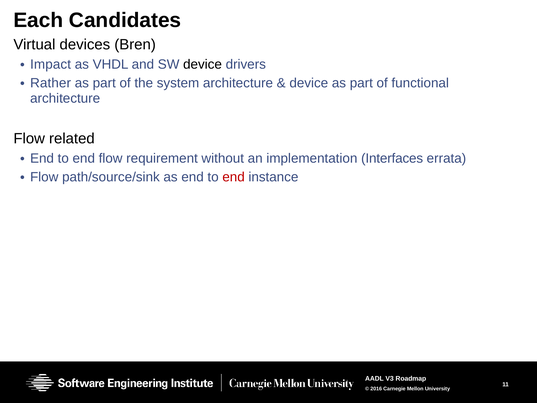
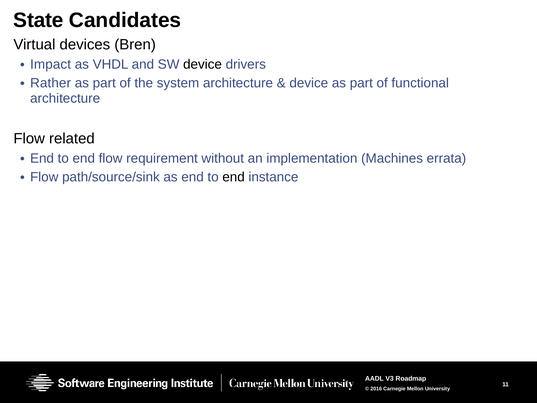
Each: Each -> State
Interfaces: Interfaces -> Machines
end at (234, 177) colour: red -> black
